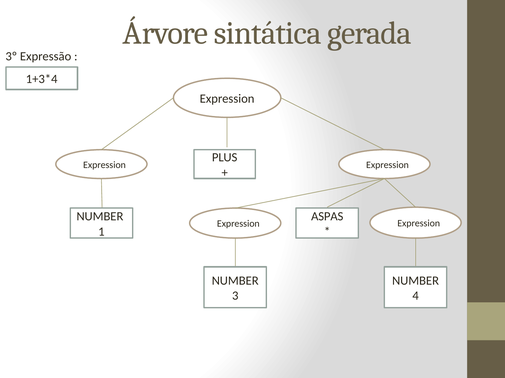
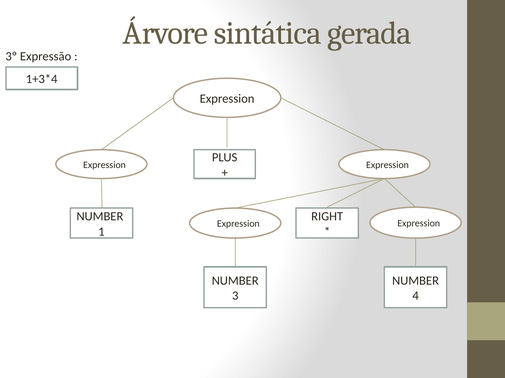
ASPAS: ASPAS -> RIGHT
